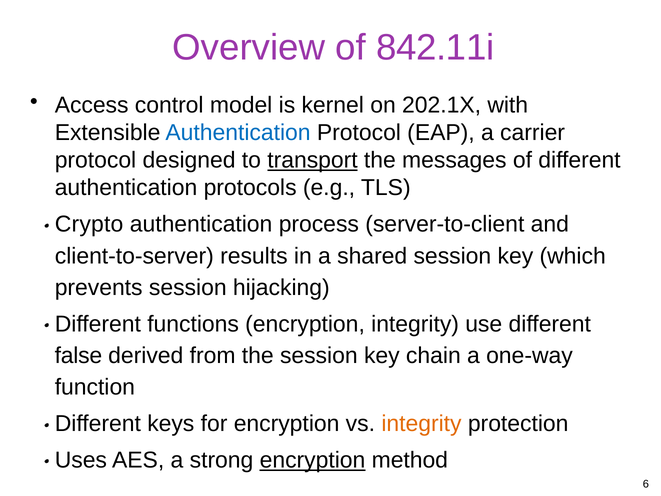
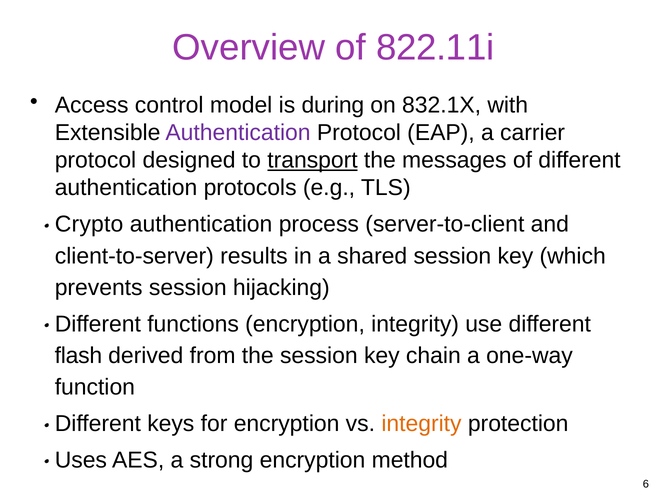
842.11i: 842.11i -> 822.11i
kernel: kernel -> during
202.1X: 202.1X -> 832.1X
Authentication at (238, 133) colour: blue -> purple
false: false -> flash
encryption at (313, 460) underline: present -> none
